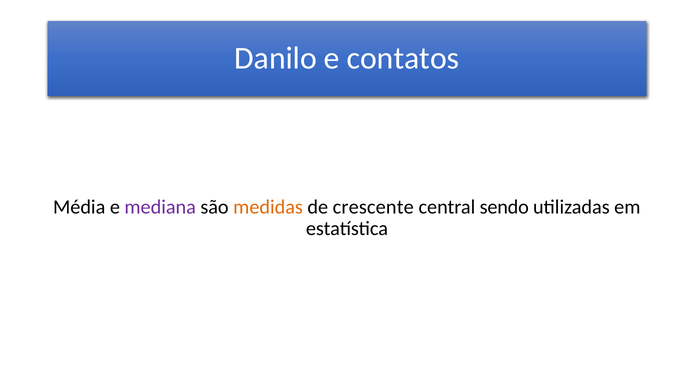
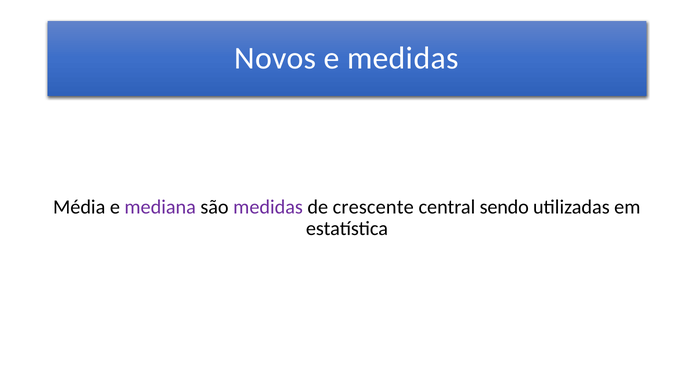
Danilo: Danilo -> Novos
e contatos: contatos -> medidas
medidas at (268, 207) colour: orange -> purple
